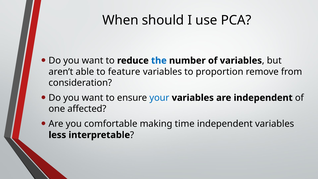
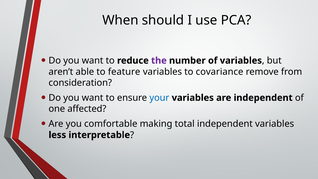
the colour: blue -> purple
proportion: proportion -> covariance
time: time -> total
